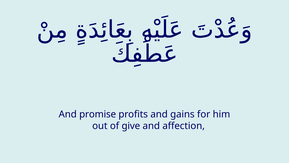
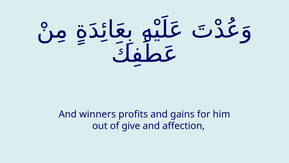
promise: promise -> winners
